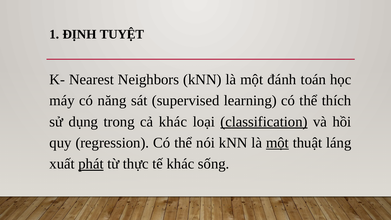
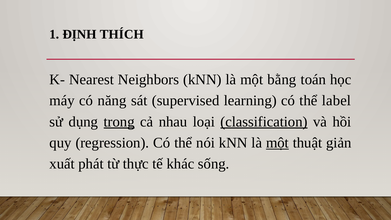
TUYỆT: TUYỆT -> THÍCH
đánh: đánh -> bằng
thích: thích -> label
trong underline: none -> present
cả khác: khác -> nhau
láng: láng -> giản
phát underline: present -> none
